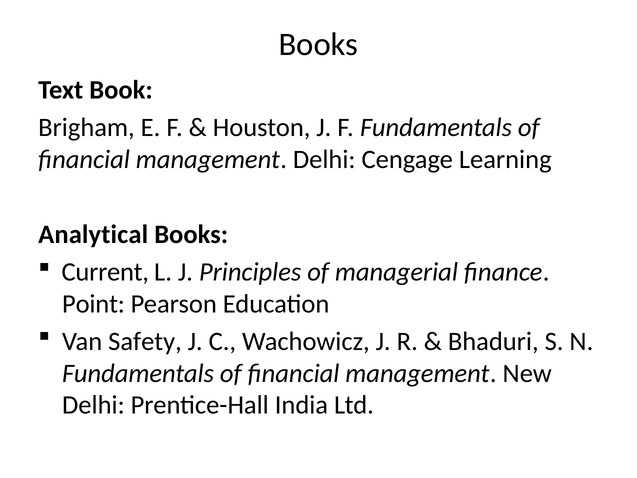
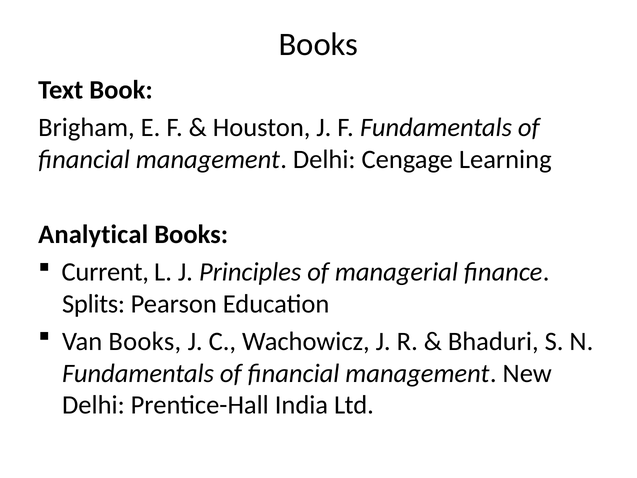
Point: Point -> Splits
Van Safety: Safety -> Books
